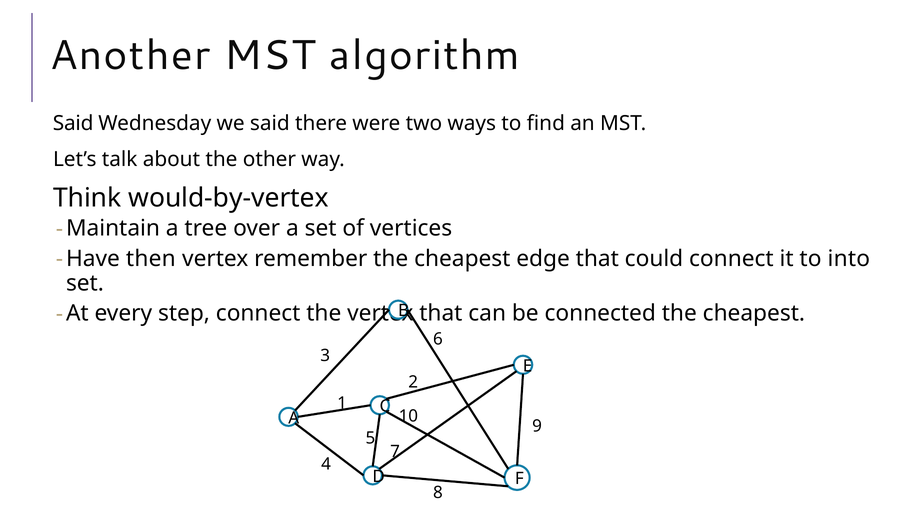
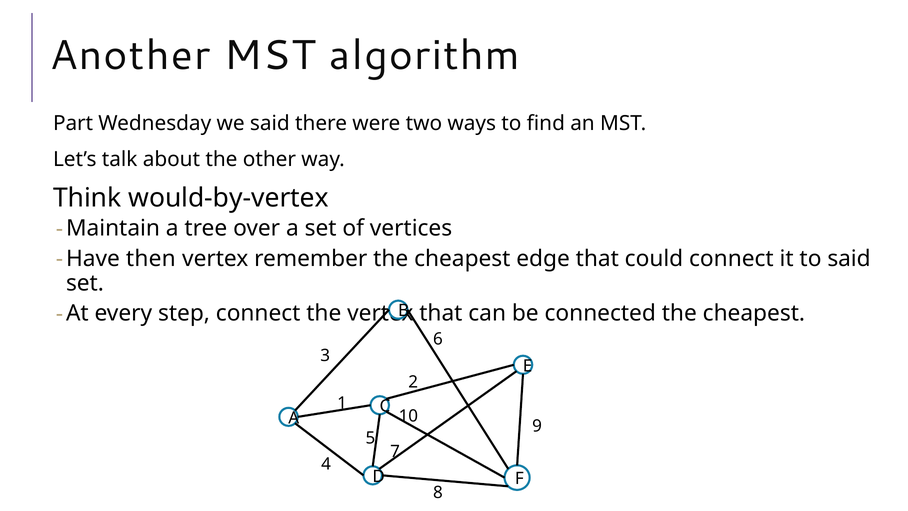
Said at (73, 124): Said -> Part
to into: into -> said
